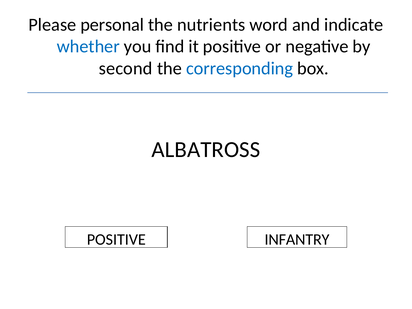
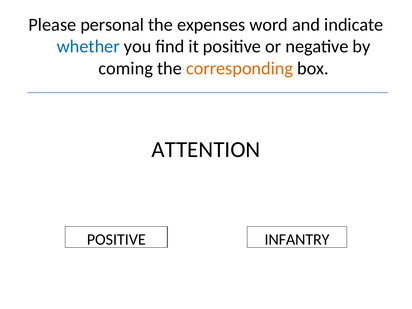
nutrients: nutrients -> expenses
second: second -> coming
corresponding colour: blue -> orange
ALBATROSS: ALBATROSS -> ATTENTION
